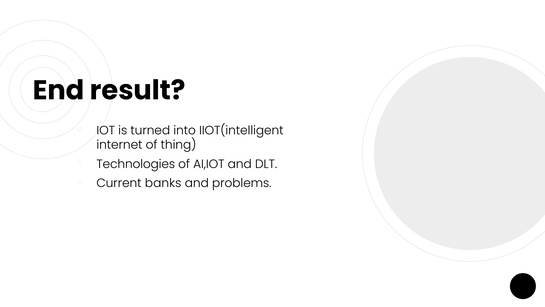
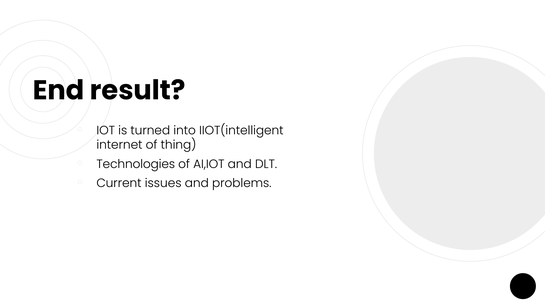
banks: banks -> issues
